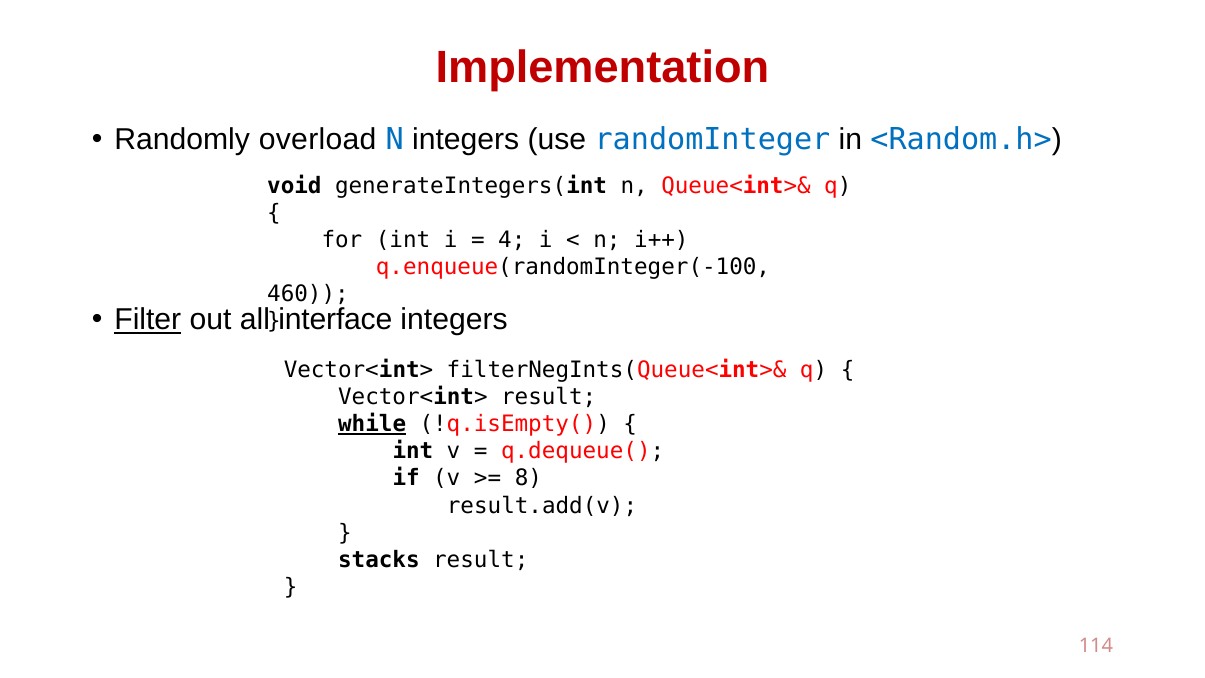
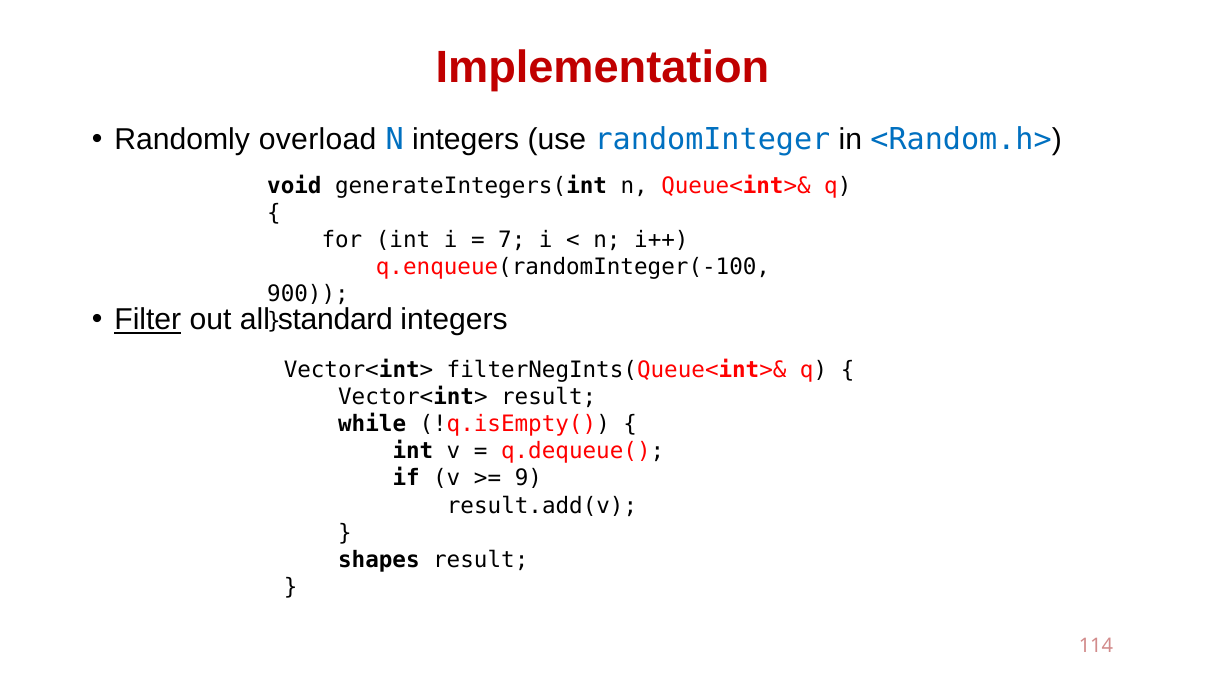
4: 4 -> 7
460: 460 -> 900
interface: interface -> standard
while underline: present -> none
8: 8 -> 9
stacks: stacks -> shapes
